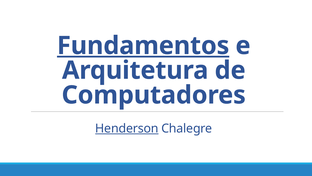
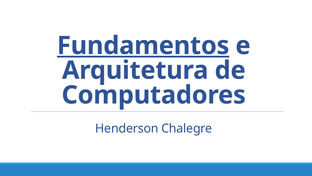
Henderson at (127, 128) underline: present -> none
